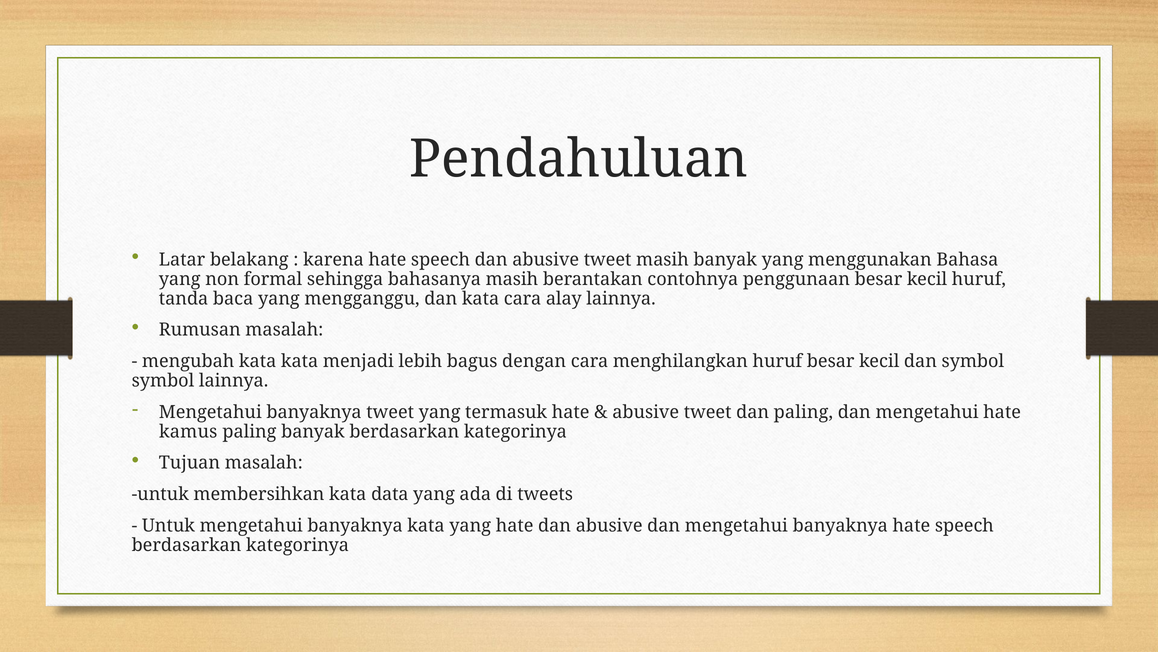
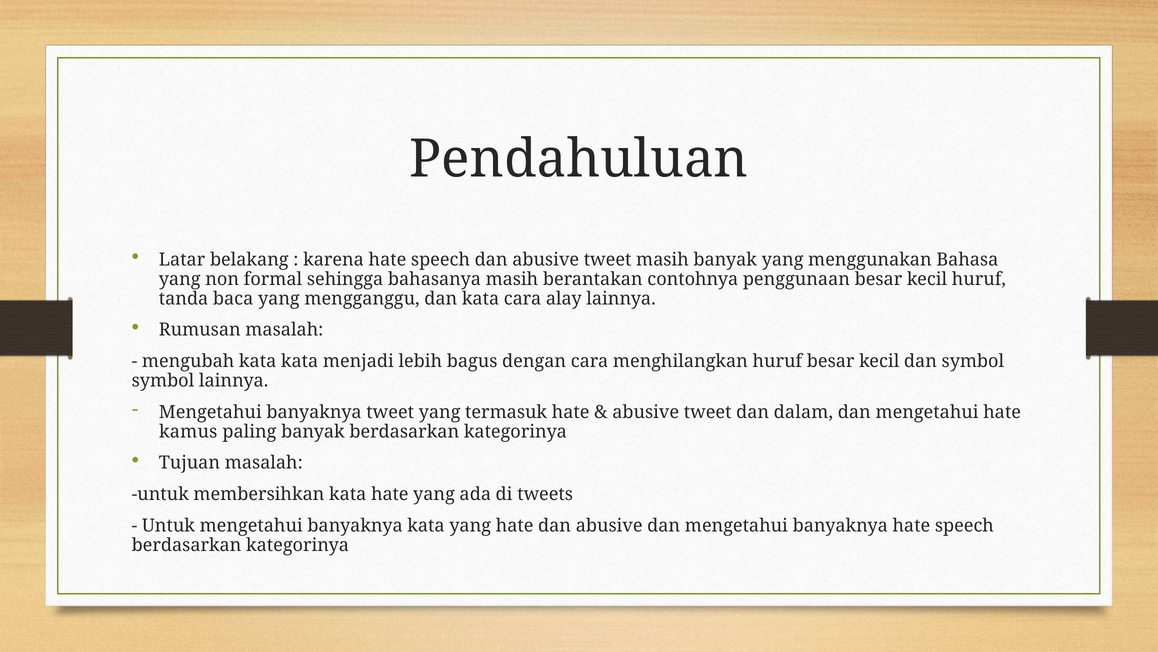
dan paling: paling -> dalam
kata data: data -> hate
